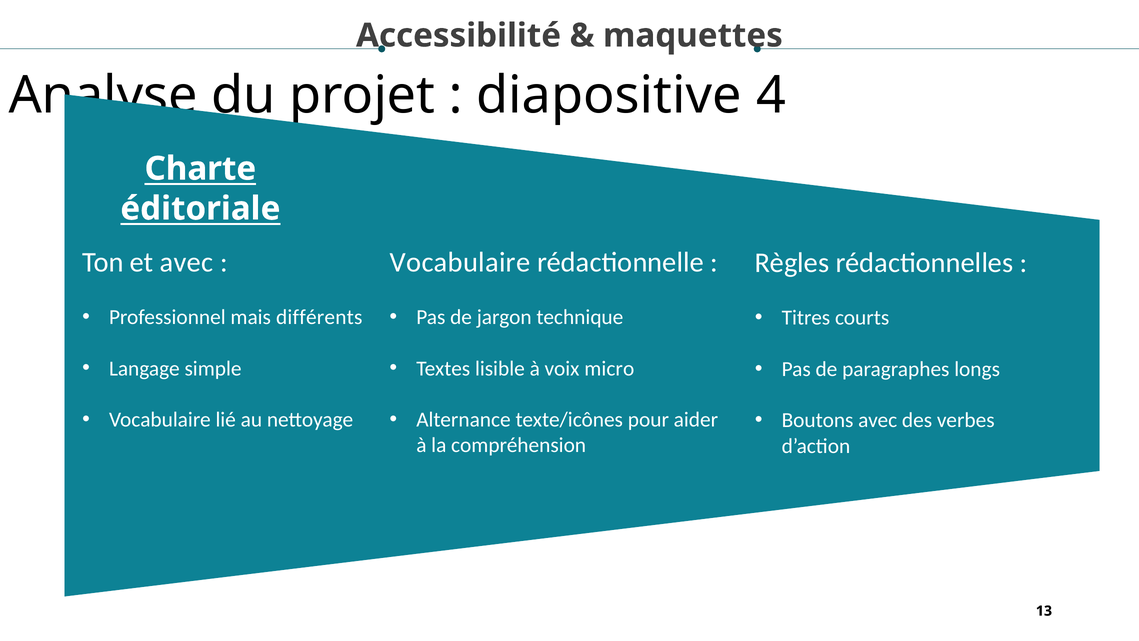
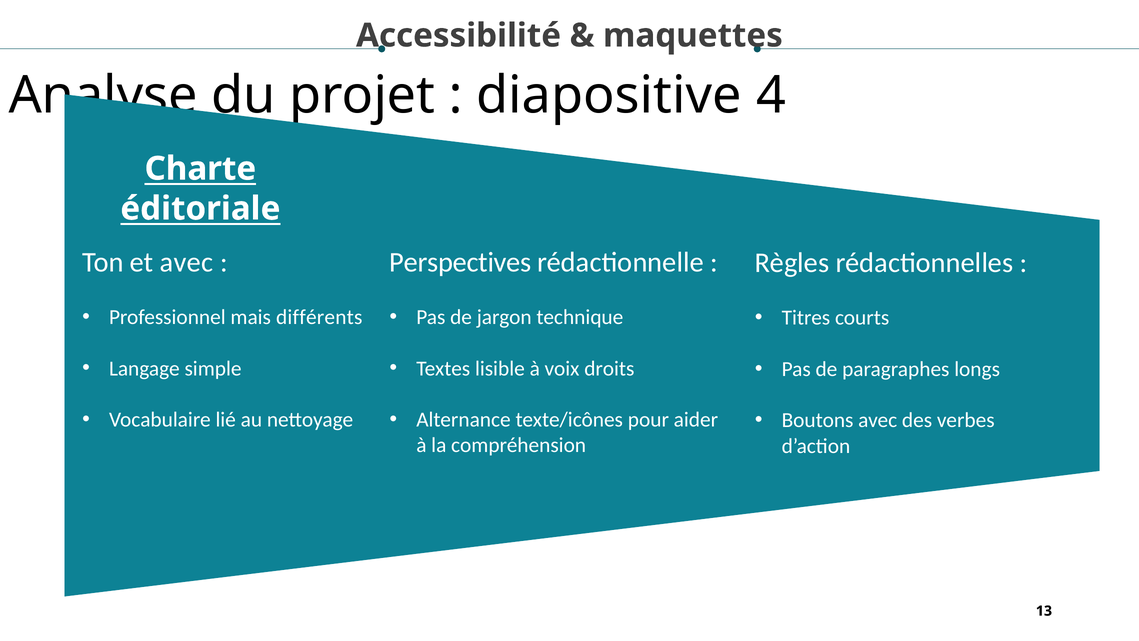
Vocabulaire at (460, 262): Vocabulaire -> Perspectives
micro: micro -> droits
